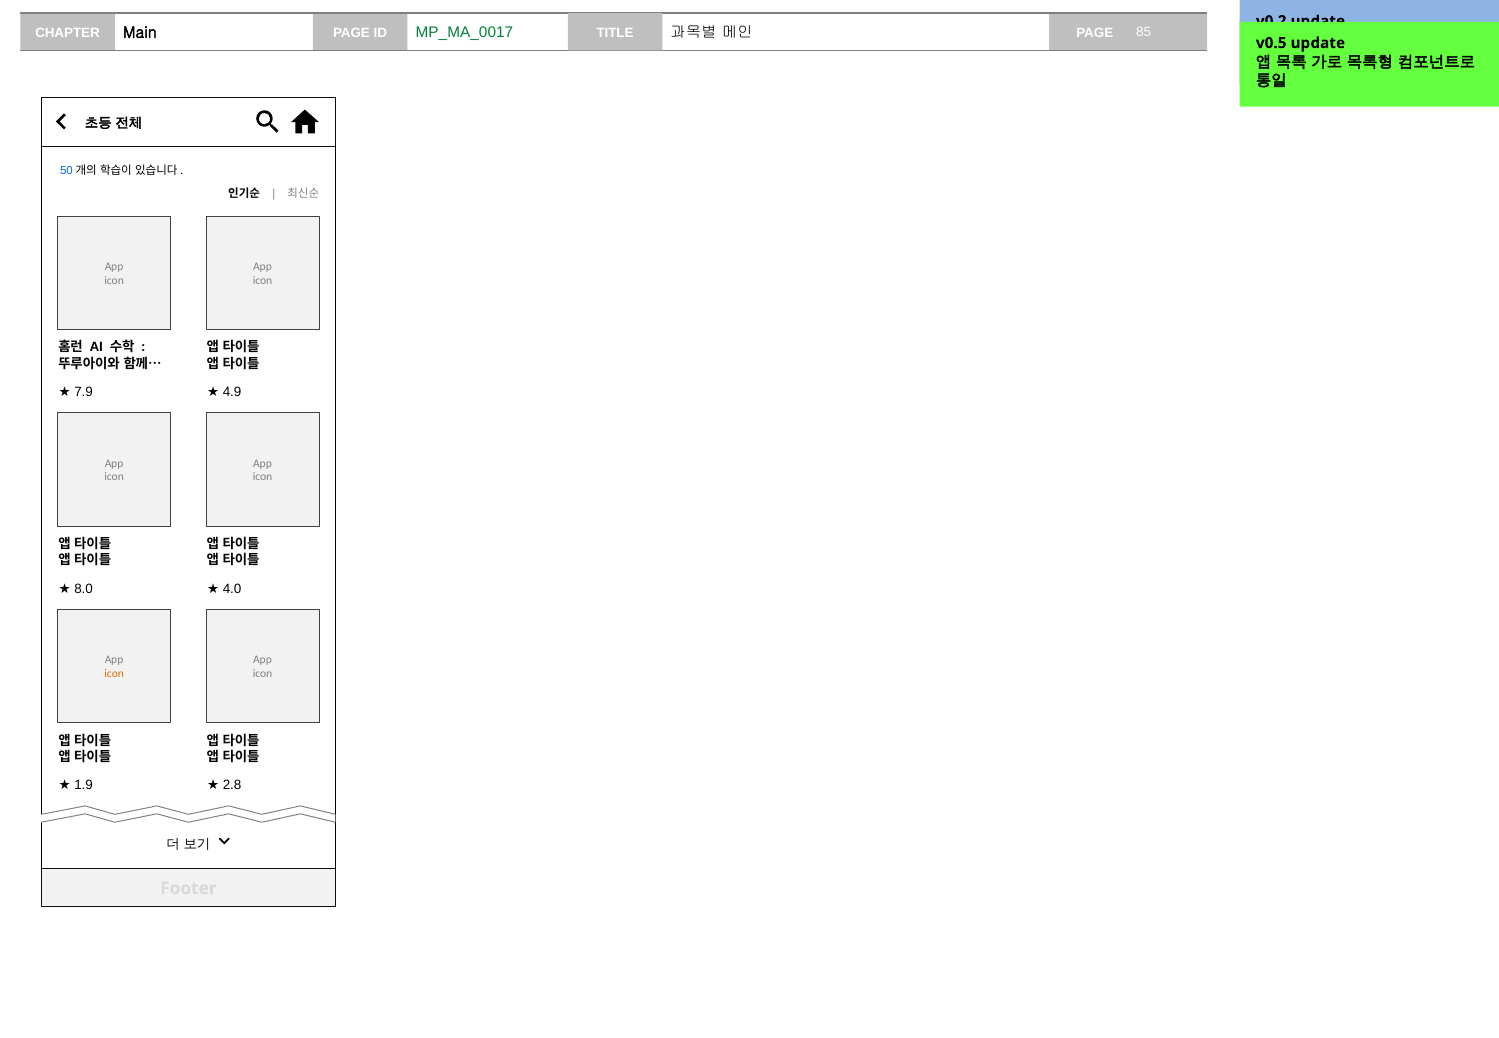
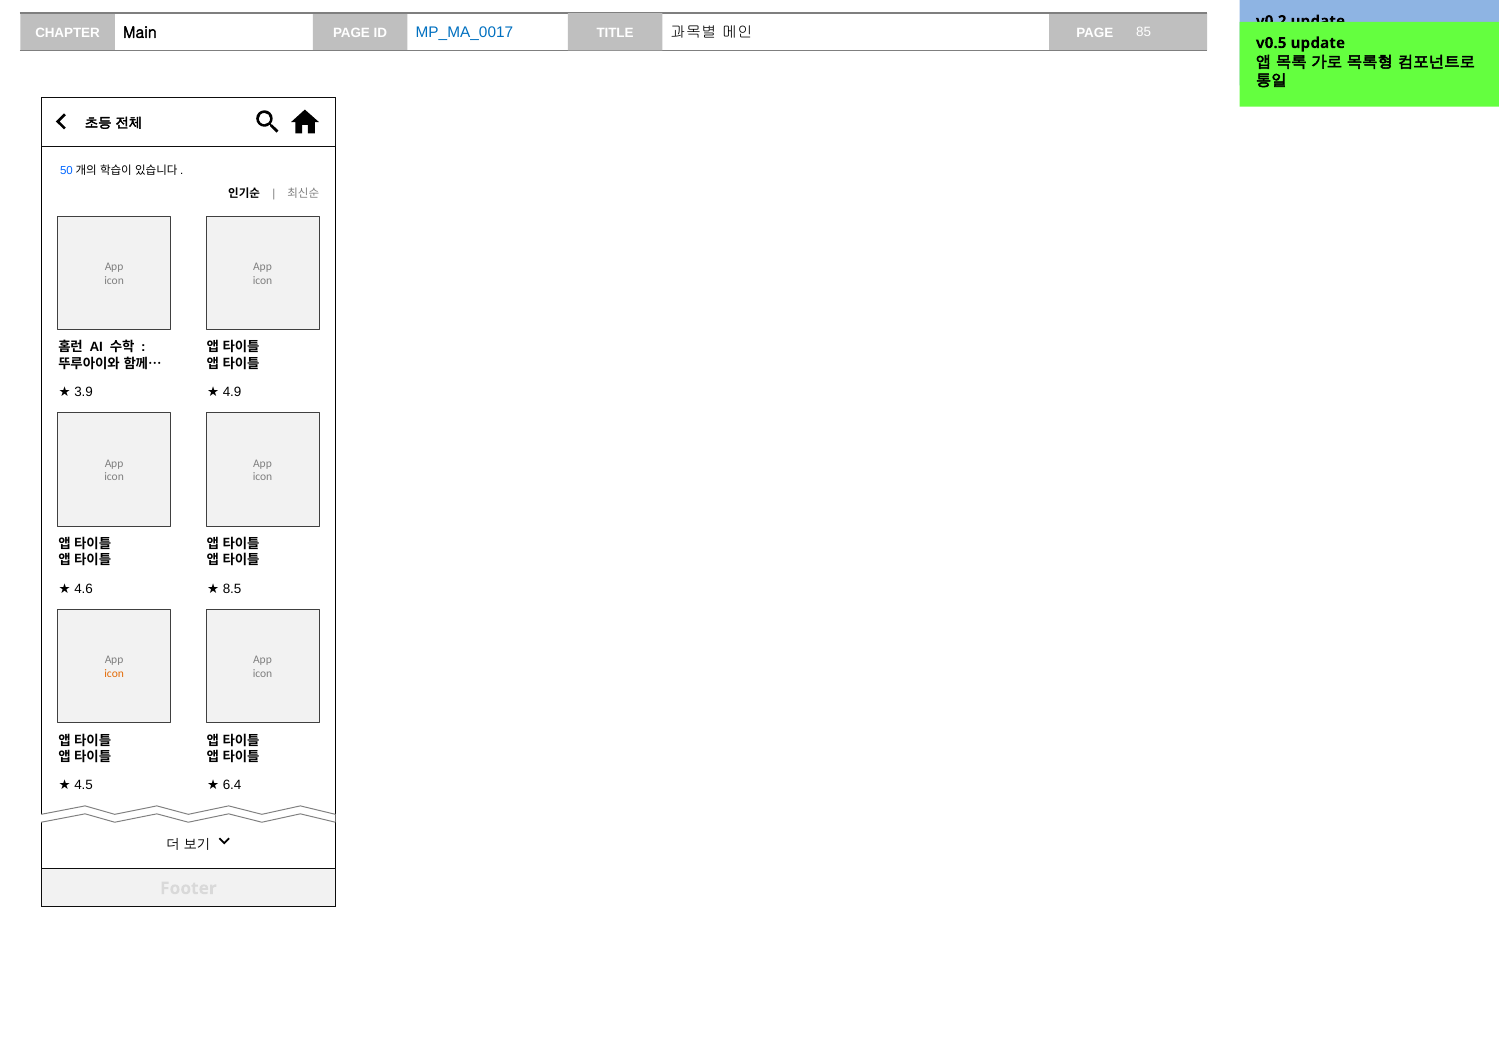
MP_MA_0017 colour: green -> blue
7.9: 7.9 -> 3.9
8.0: 8.0 -> 4.6
4.0: 4.0 -> 8.5
1.9: 1.9 -> 4.5
2.8: 2.8 -> 6.4
